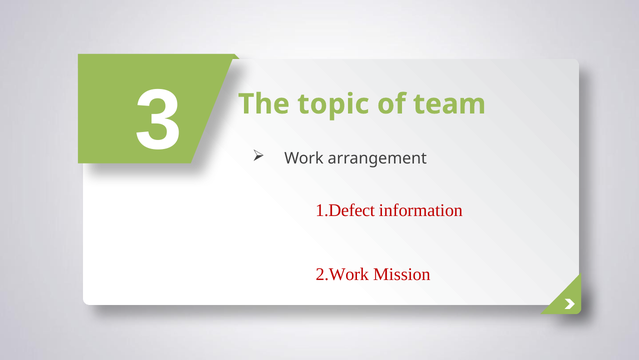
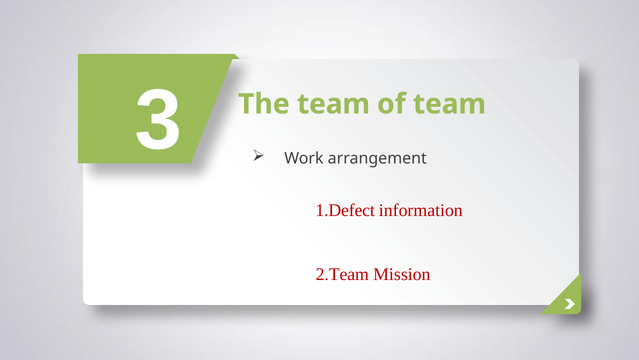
The topic: topic -> team
2.Work: 2.Work -> 2.Team
